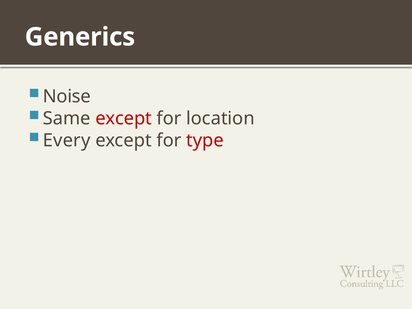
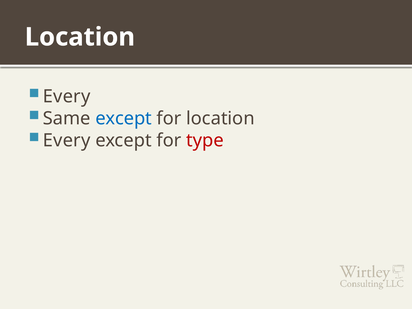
Generics at (80, 37): Generics -> Location
Noise at (67, 96): Noise -> Every
except at (124, 118) colour: red -> blue
